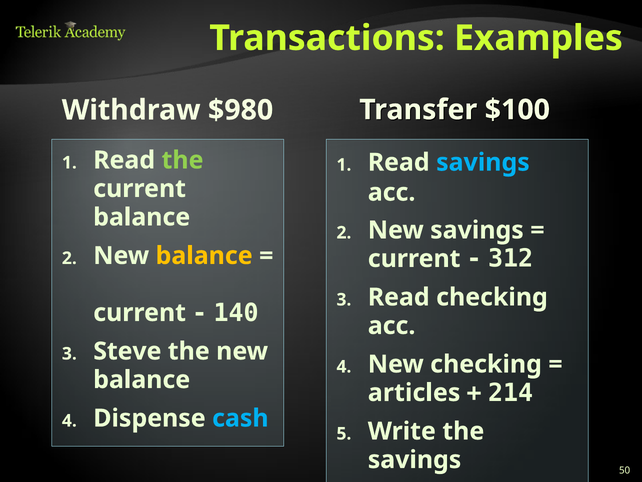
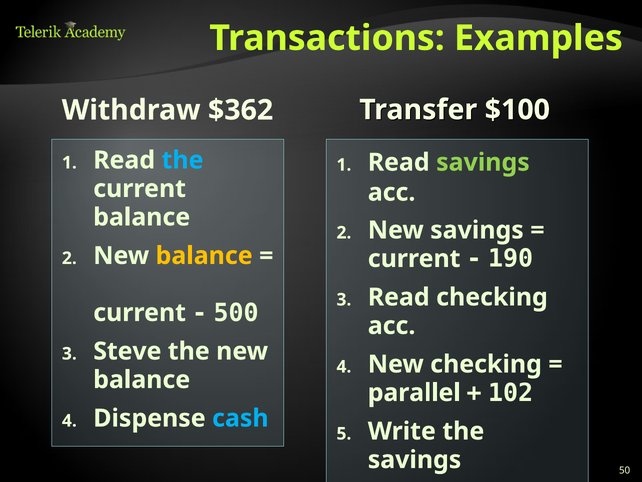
$980: $980 -> $362
the at (183, 160) colour: light green -> light blue
savings at (483, 162) colour: light blue -> light green
312: 312 -> 190
140: 140 -> 500
articles: articles -> parallel
214: 214 -> 102
